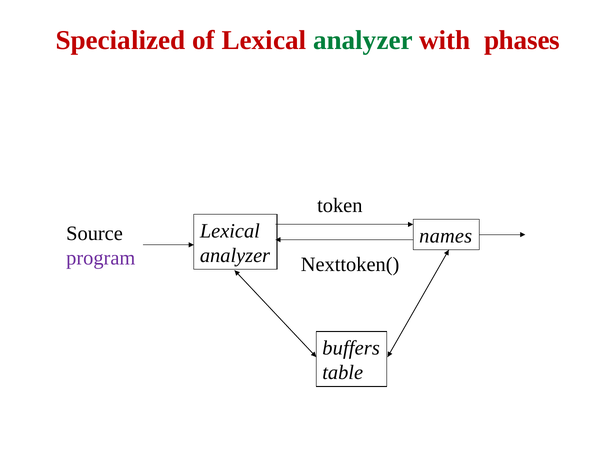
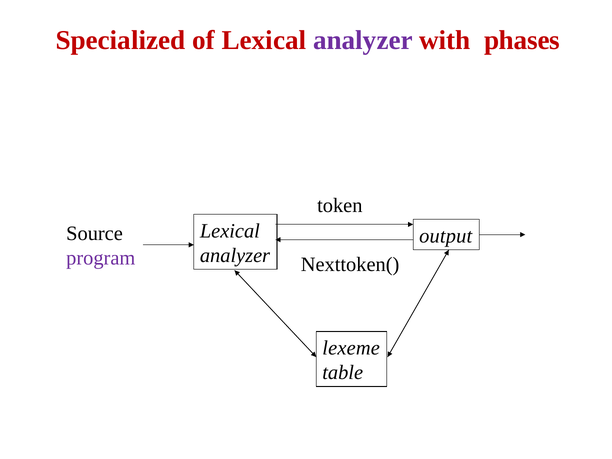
analyzer at (363, 40) colour: green -> purple
names: names -> output
buffers: buffers -> lexeme
